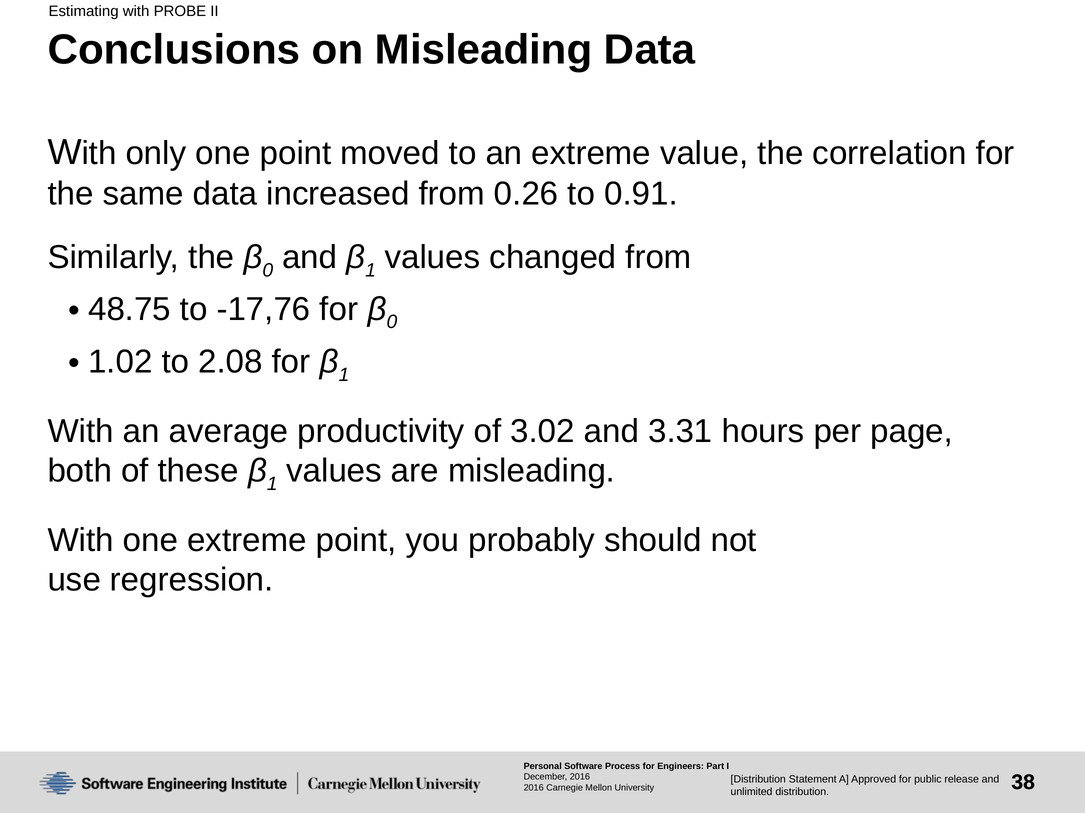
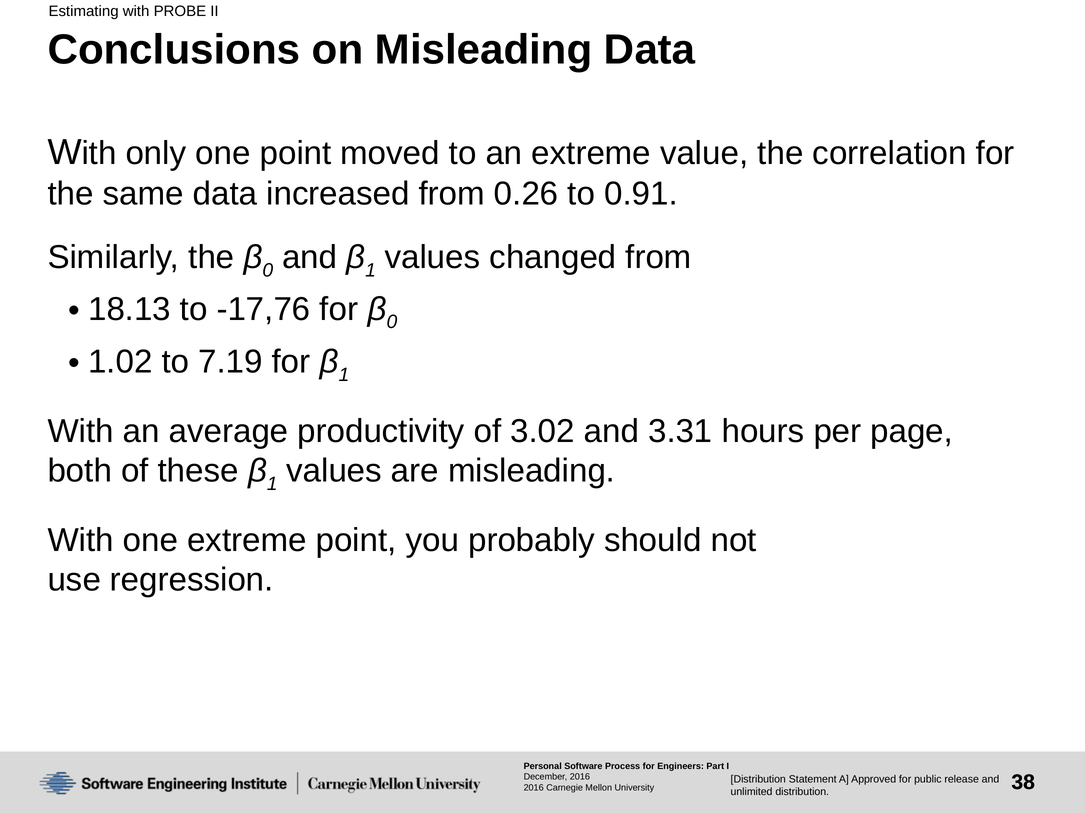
48.75: 48.75 -> 18.13
2.08: 2.08 -> 7.19
